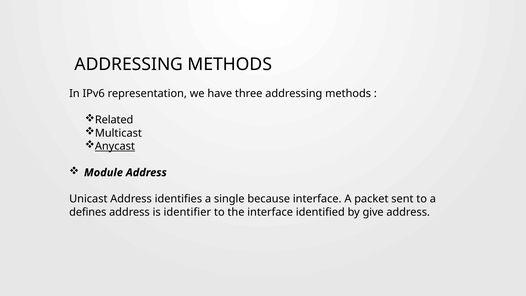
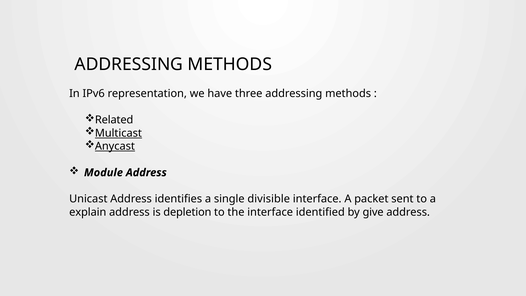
Multicast underline: none -> present
because: because -> divisible
defines: defines -> explain
identifier: identifier -> depletion
